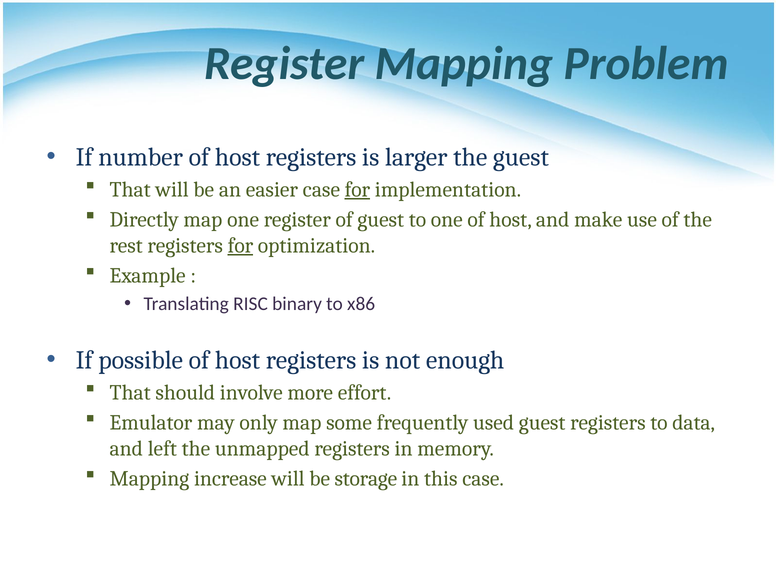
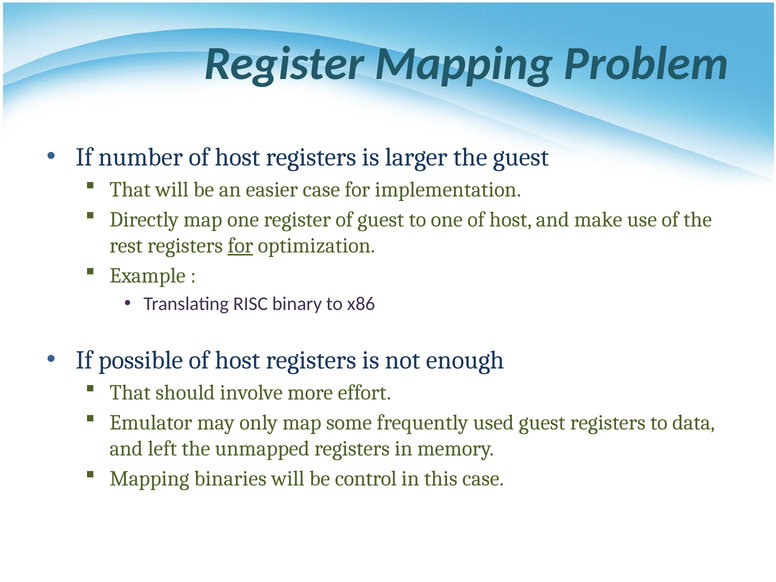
for at (357, 189) underline: present -> none
increase: increase -> binaries
storage: storage -> control
